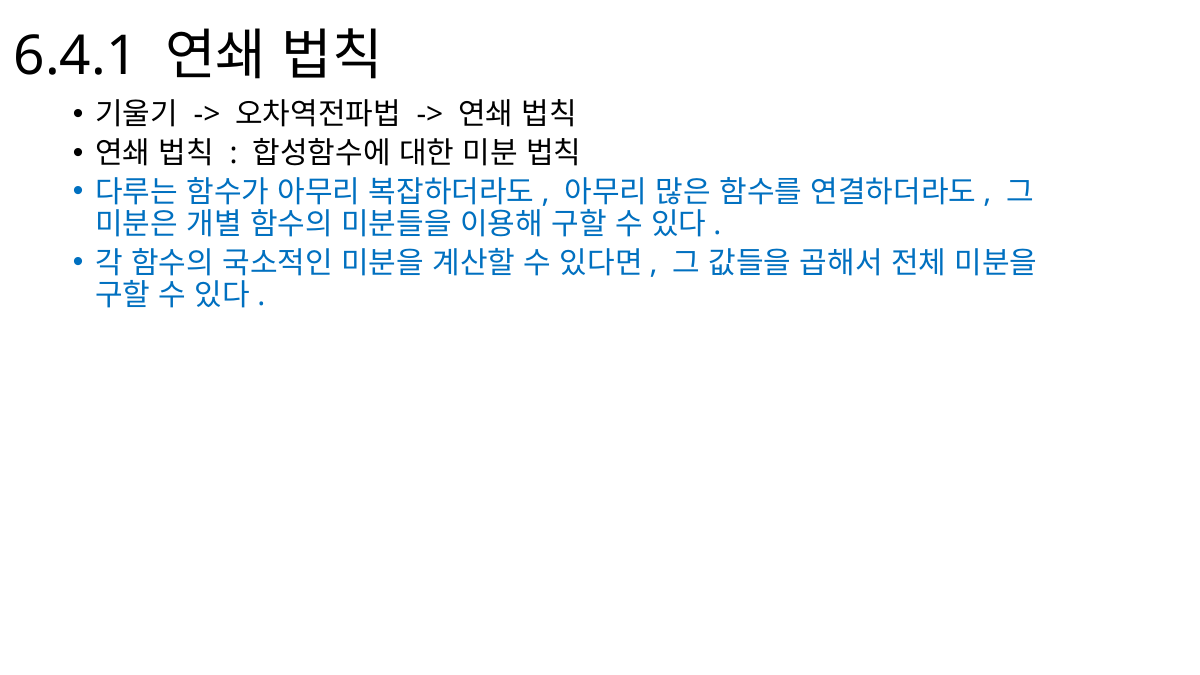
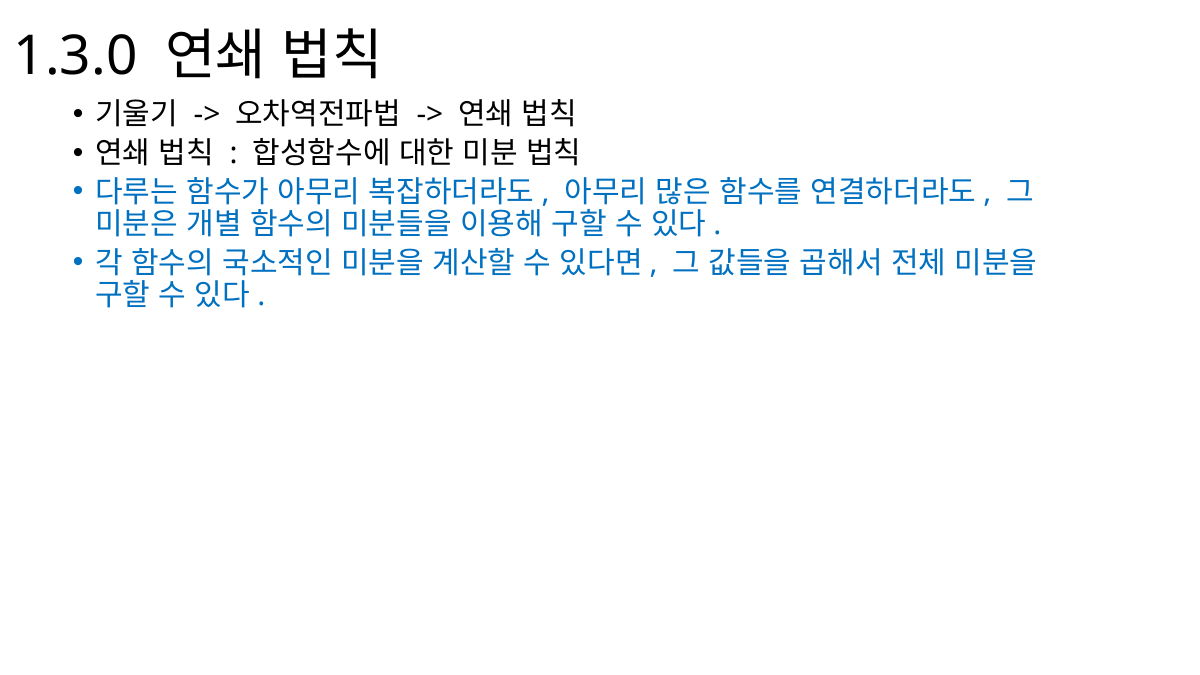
6.4.1: 6.4.1 -> 1.3.0
